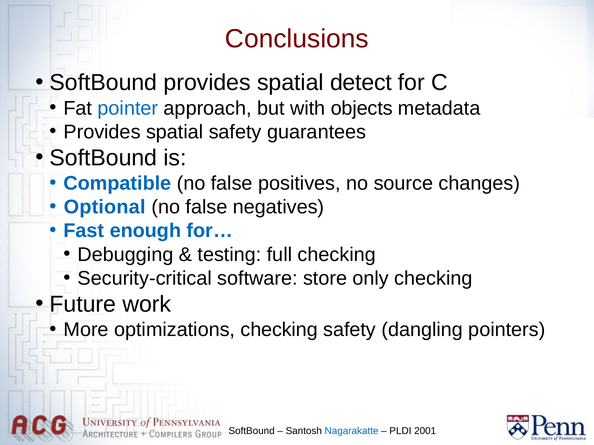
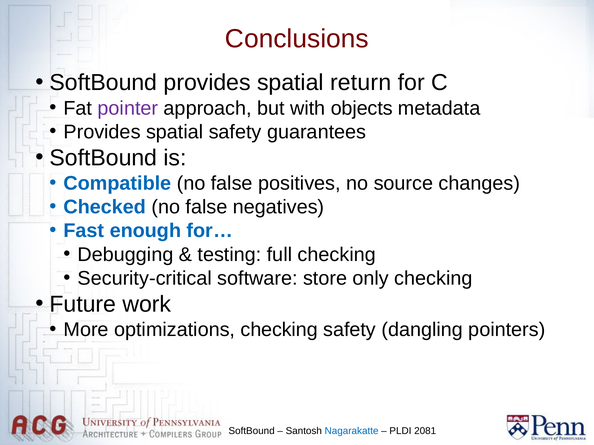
detect: detect -> return
pointer colour: blue -> purple
Optional: Optional -> Checked
2001: 2001 -> 2081
